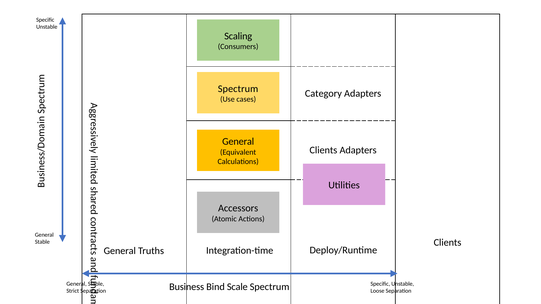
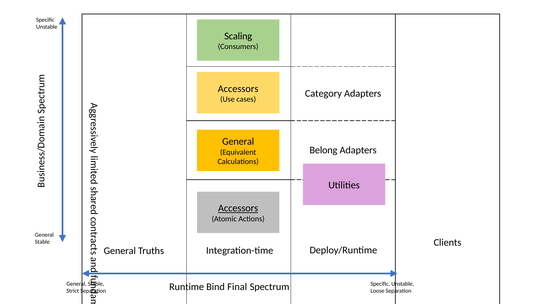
Spectrum at (238, 89): Spectrum -> Accessors
Clients at (323, 150): Clients -> Belong
Accessors at (238, 209) underline: none -> present
Business: Business -> Runtime
Scale: Scale -> Final
